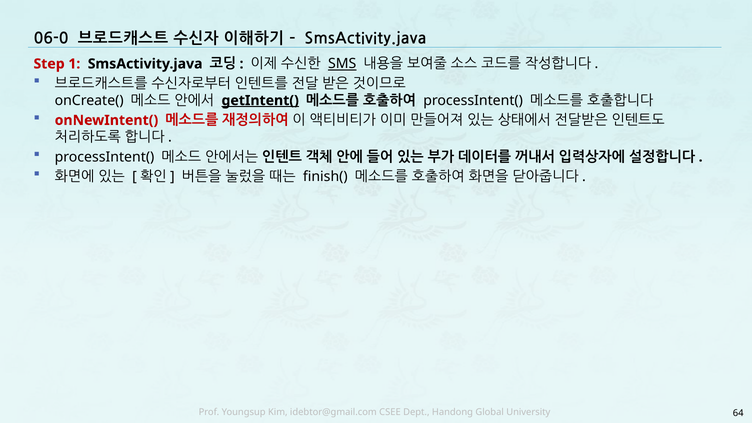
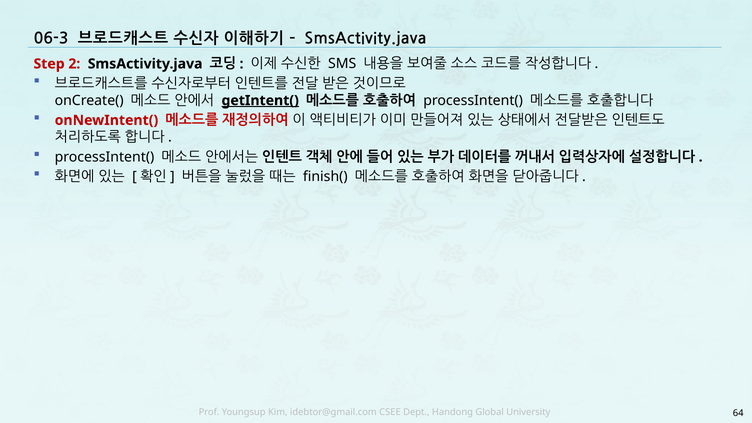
06-0: 06-0 -> 06-3
1: 1 -> 2
SMS underline: present -> none
